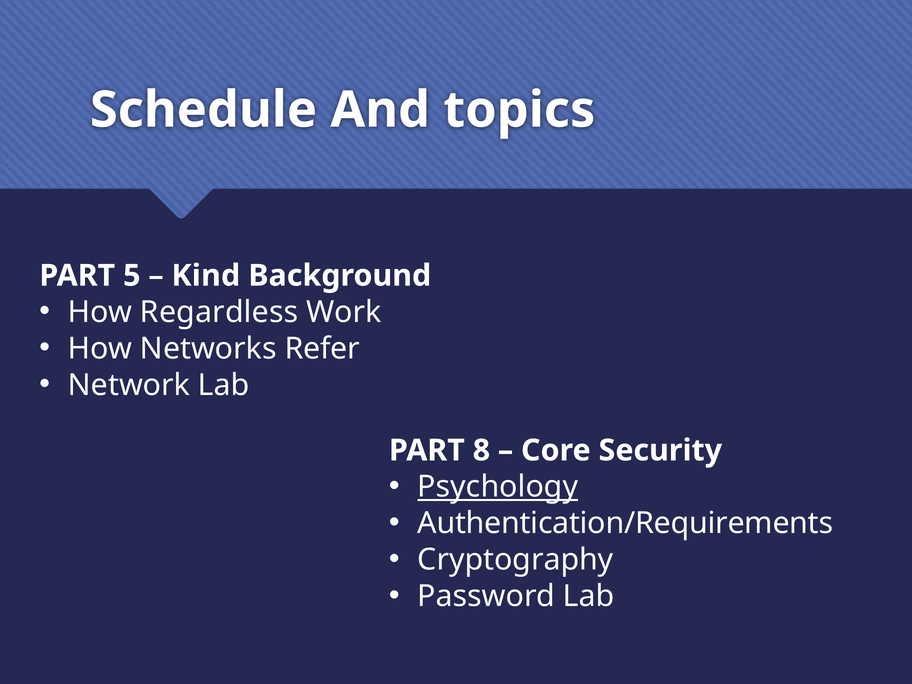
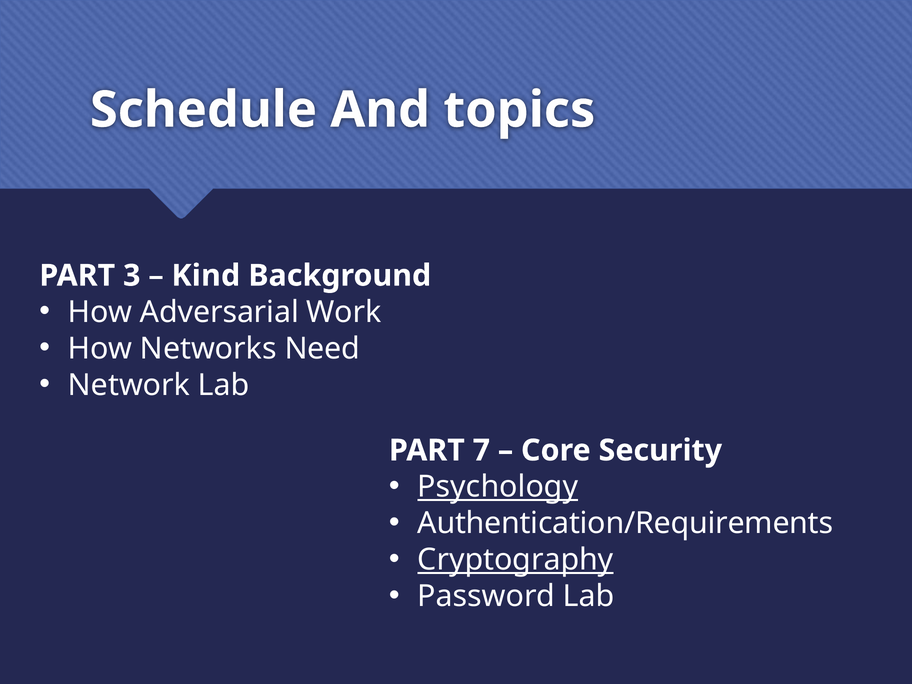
5: 5 -> 3
Regardless: Regardless -> Adversarial
Refer: Refer -> Need
8: 8 -> 7
Cryptography underline: none -> present
